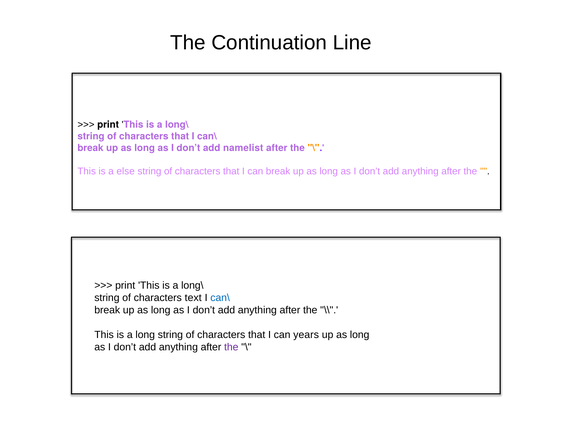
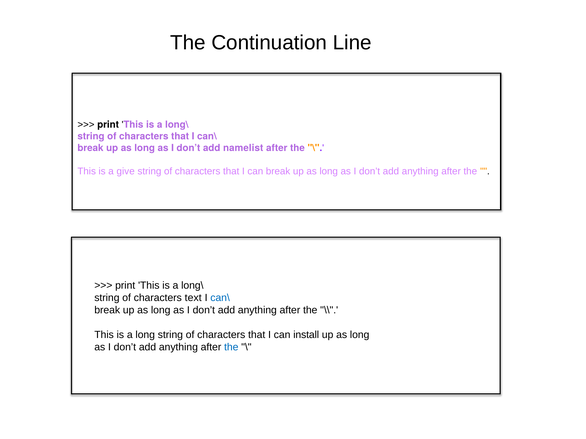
else: else -> give
years: years -> install
the at (231, 348) colour: purple -> blue
